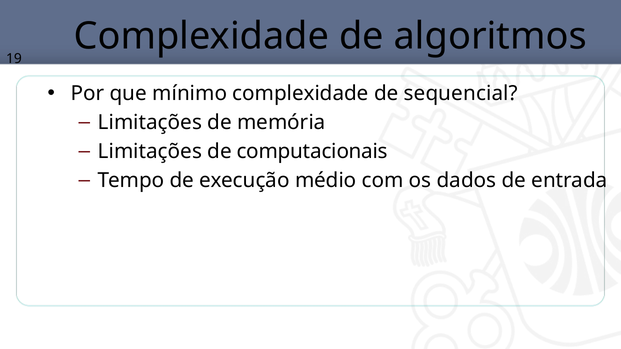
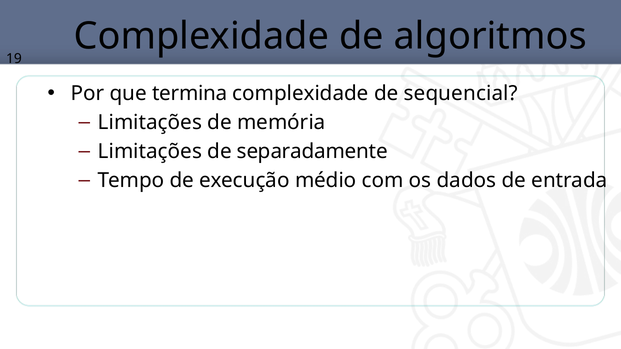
mínimo: mínimo -> termina
computacionais: computacionais -> separadamente
